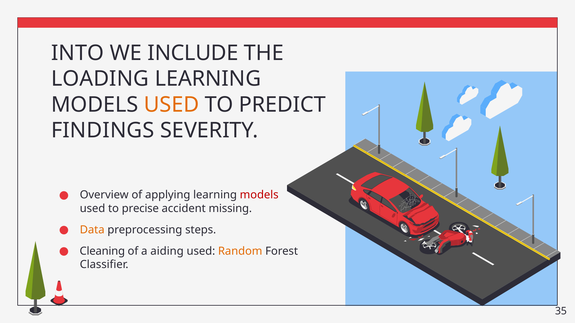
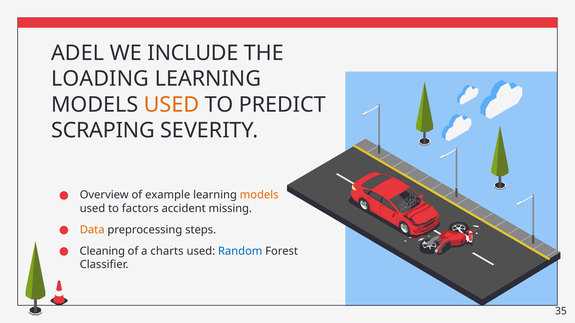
INTO: INTO -> ADEL
FINDINGS: FINDINGS -> SCRAPING
applying: applying -> example
models at (259, 195) colour: red -> orange
precise: precise -> factors
aiding: aiding -> charts
Random colour: orange -> blue
